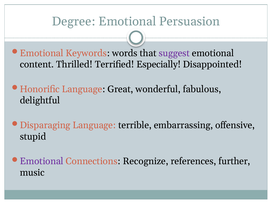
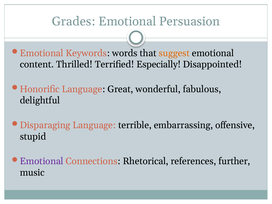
Degree: Degree -> Grades
suggest colour: purple -> orange
Recognize: Recognize -> Rhetorical
